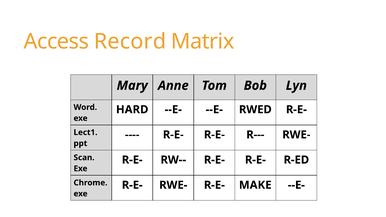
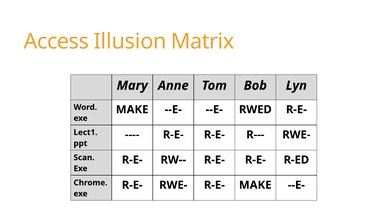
Record: Record -> Illusion
HARD at (132, 110): HARD -> MAKE
